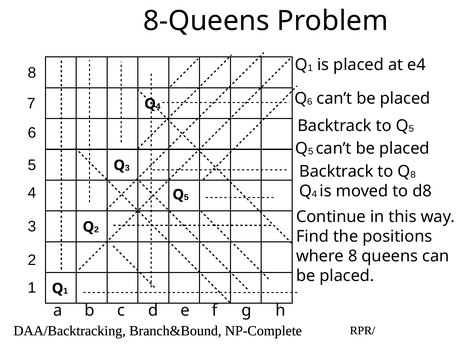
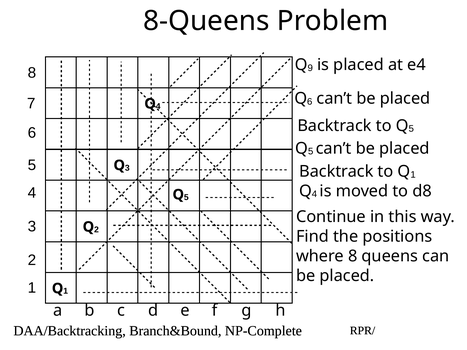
1 at (310, 68): 1 -> 9
8 at (413, 175): 8 -> 1
